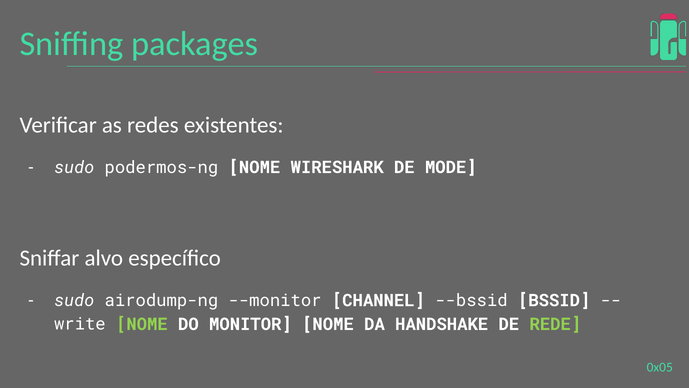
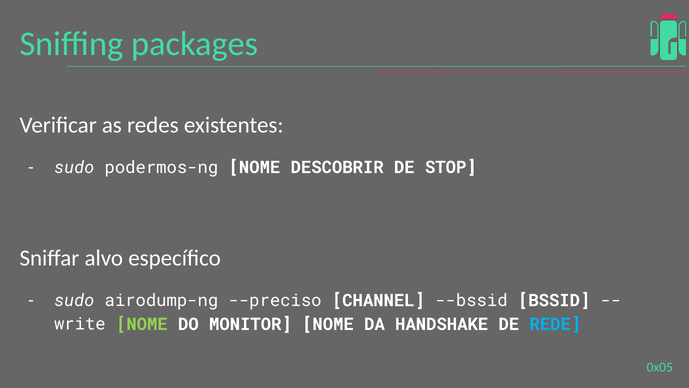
WIRESHARK: WIRESHARK -> DESCOBRIR
MODE: MODE -> STOP
--monitor: --monitor -> --preciso
REDE colour: light green -> light blue
